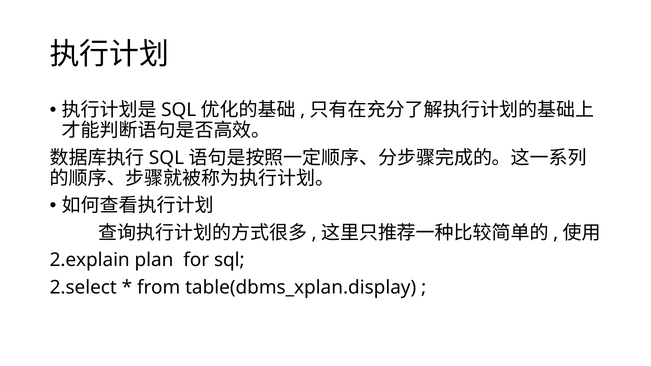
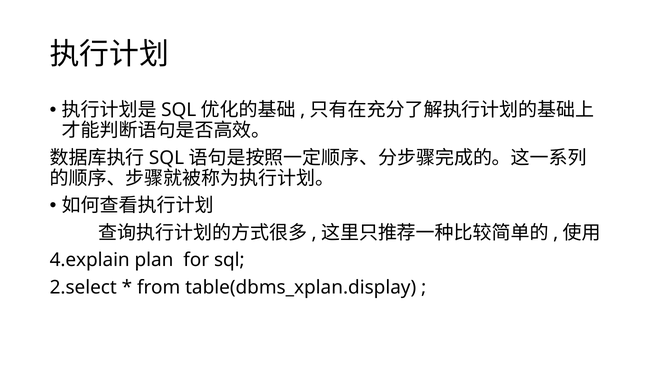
2.explain: 2.explain -> 4.explain
